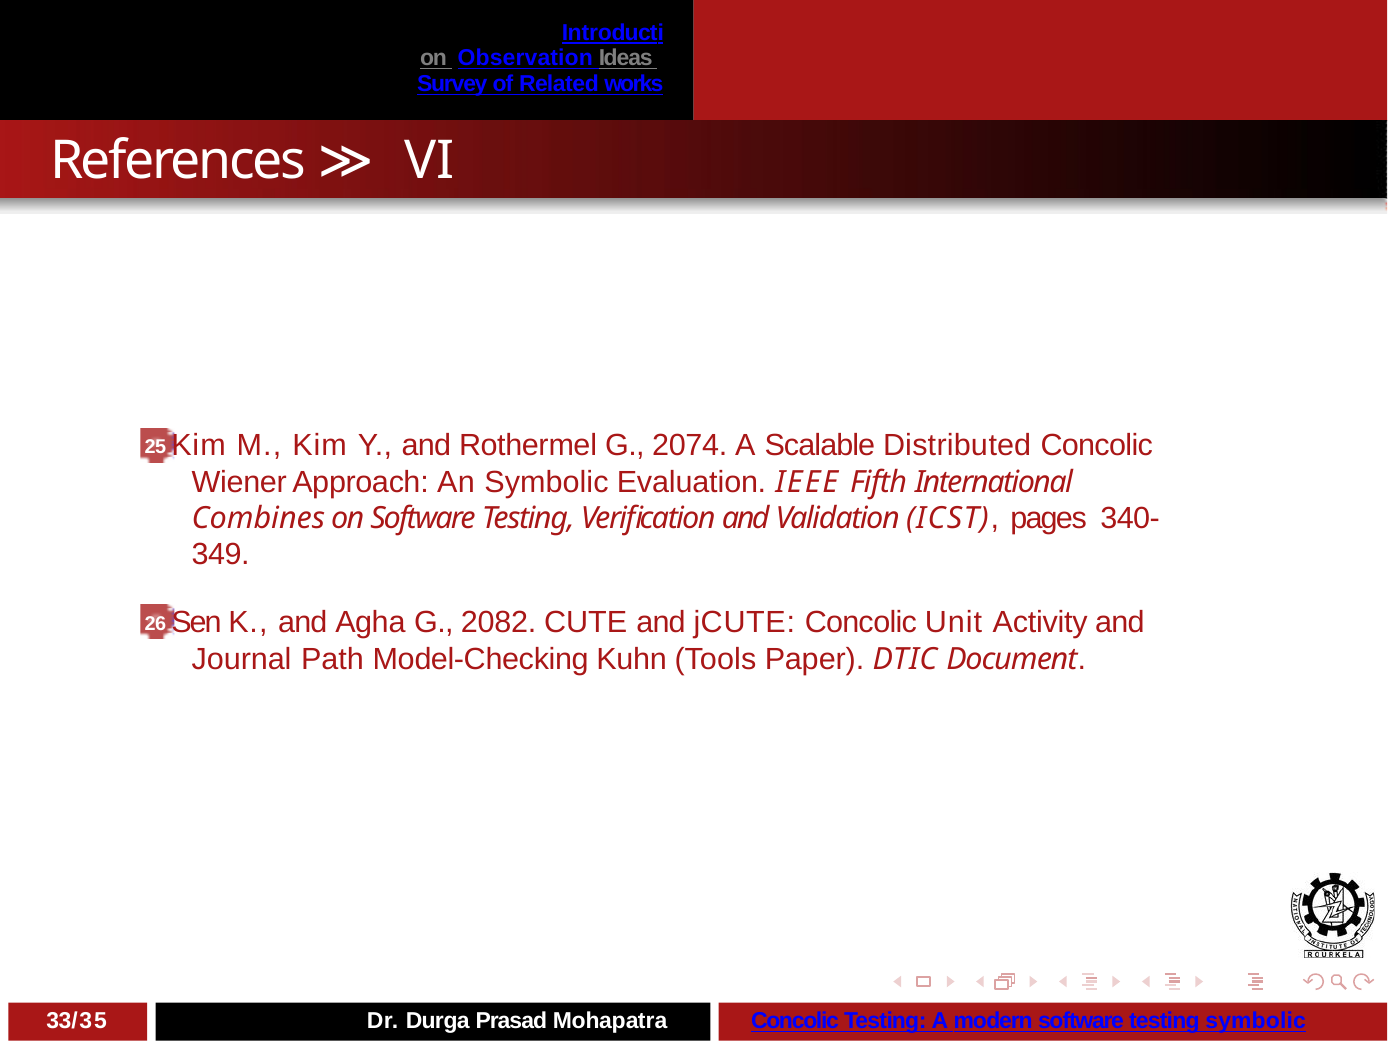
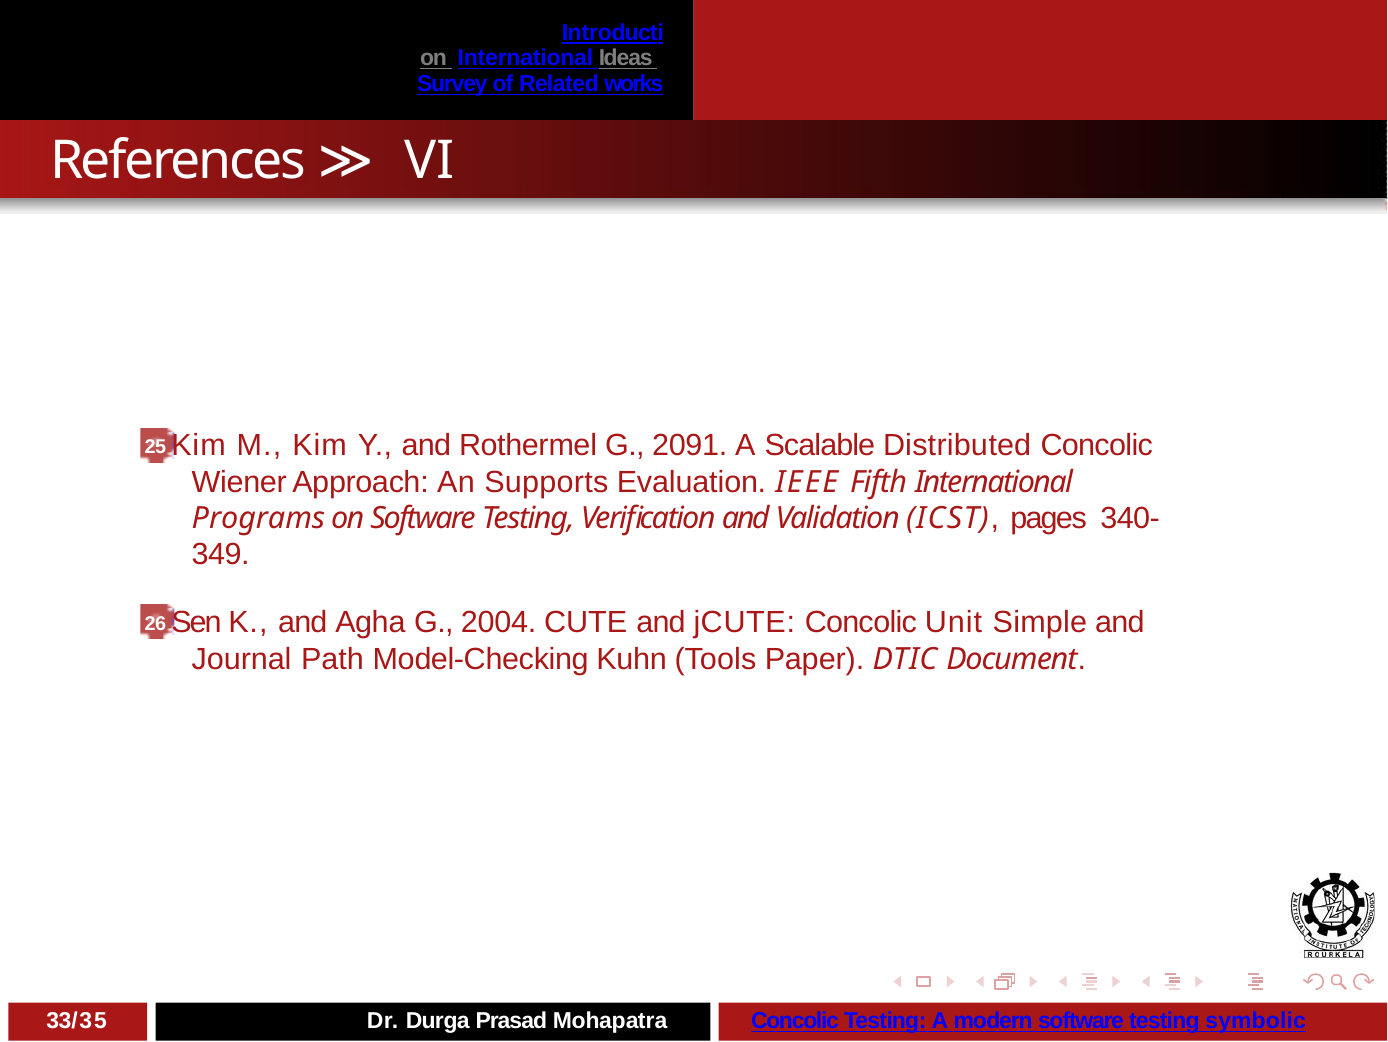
on Observation: Observation -> International
2074: 2074 -> 2091
An Symbolic: Symbolic -> Supports
Combines: Combines -> Programs
2082: 2082 -> 2004
Activity: Activity -> Simple
